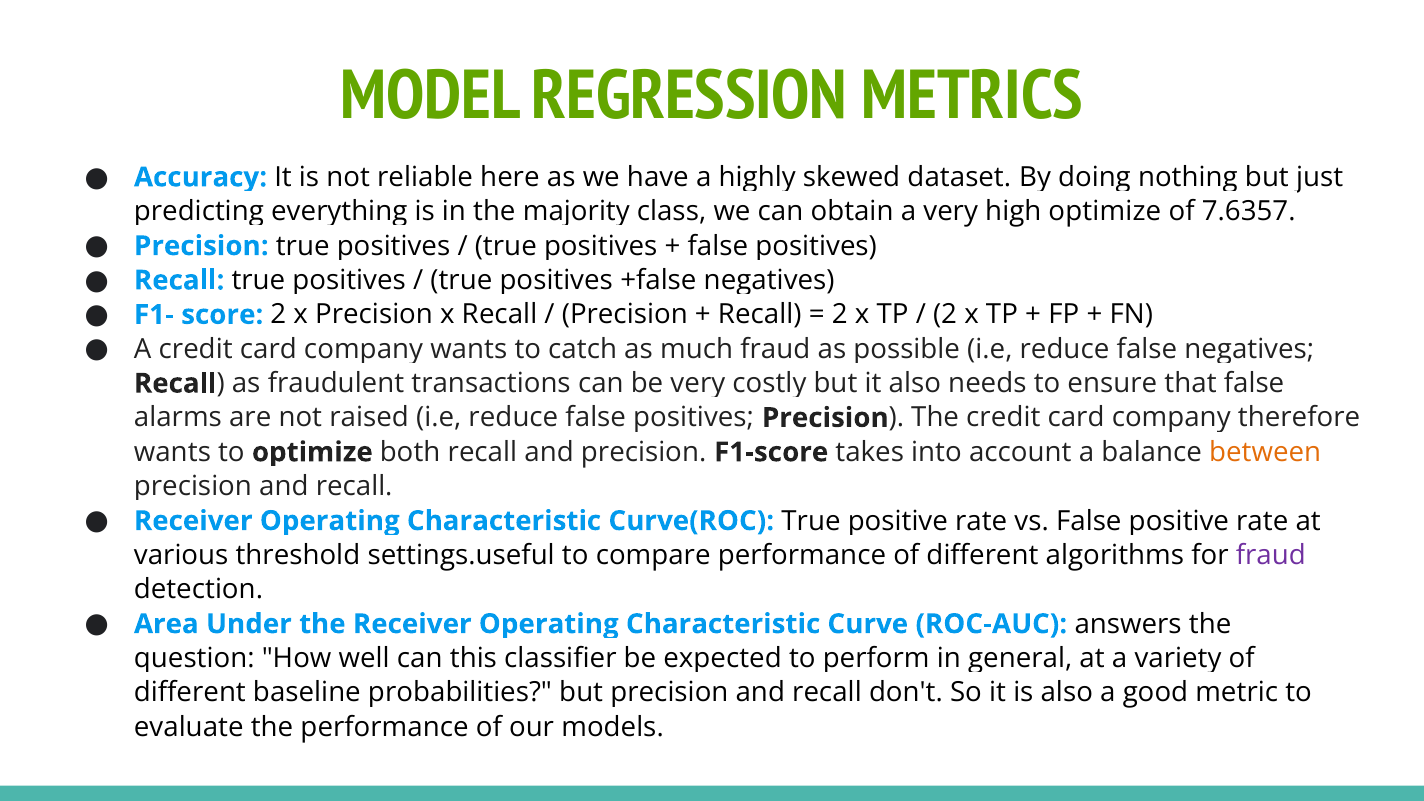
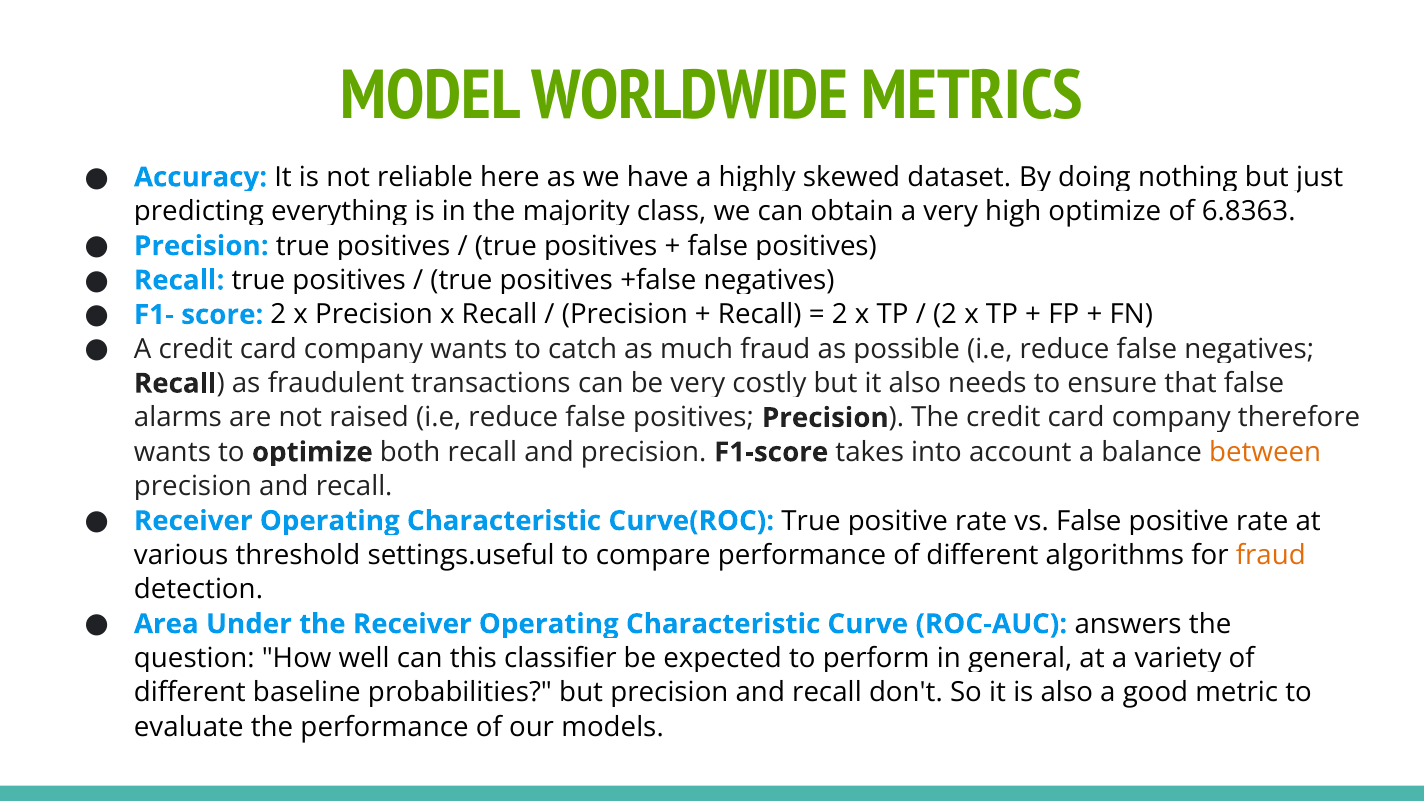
REGRESSION: REGRESSION -> WORLDWIDE
7.6357: 7.6357 -> 6.8363
fraud at (1271, 555) colour: purple -> orange
